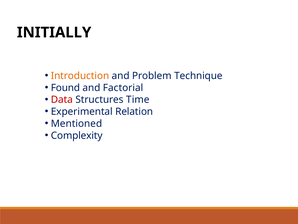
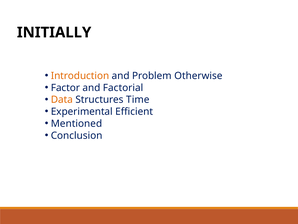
Technique: Technique -> Otherwise
Found: Found -> Factor
Data colour: red -> orange
Relation: Relation -> Efficient
Complexity: Complexity -> Conclusion
